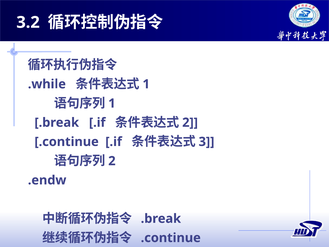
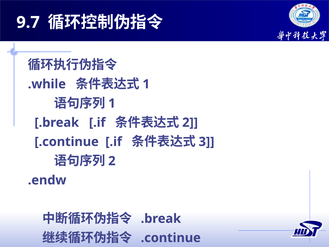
3.2: 3.2 -> 9.7
